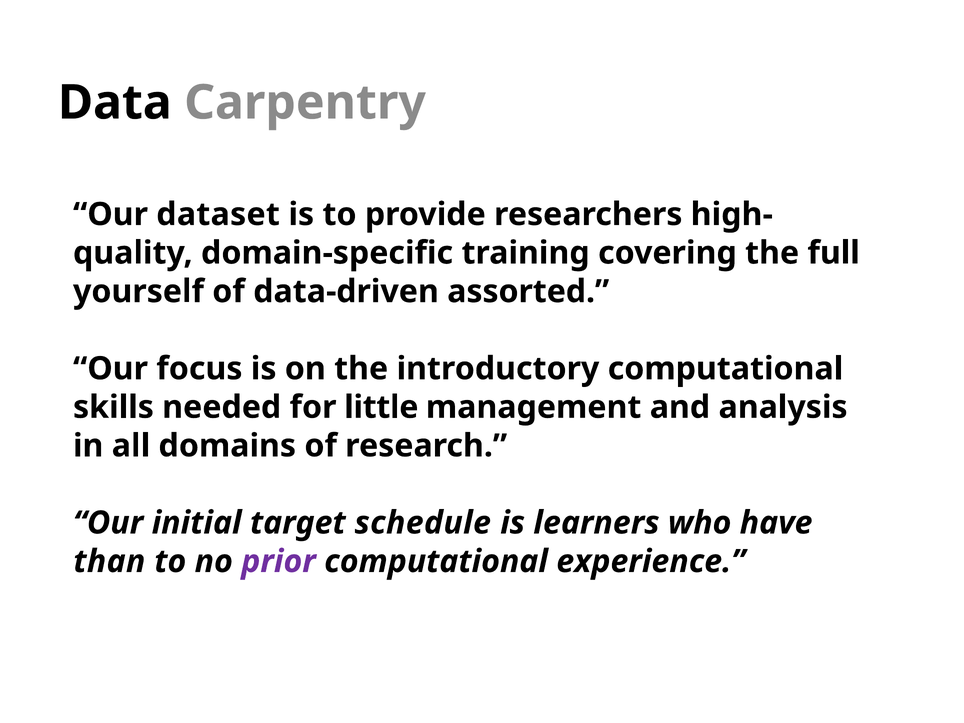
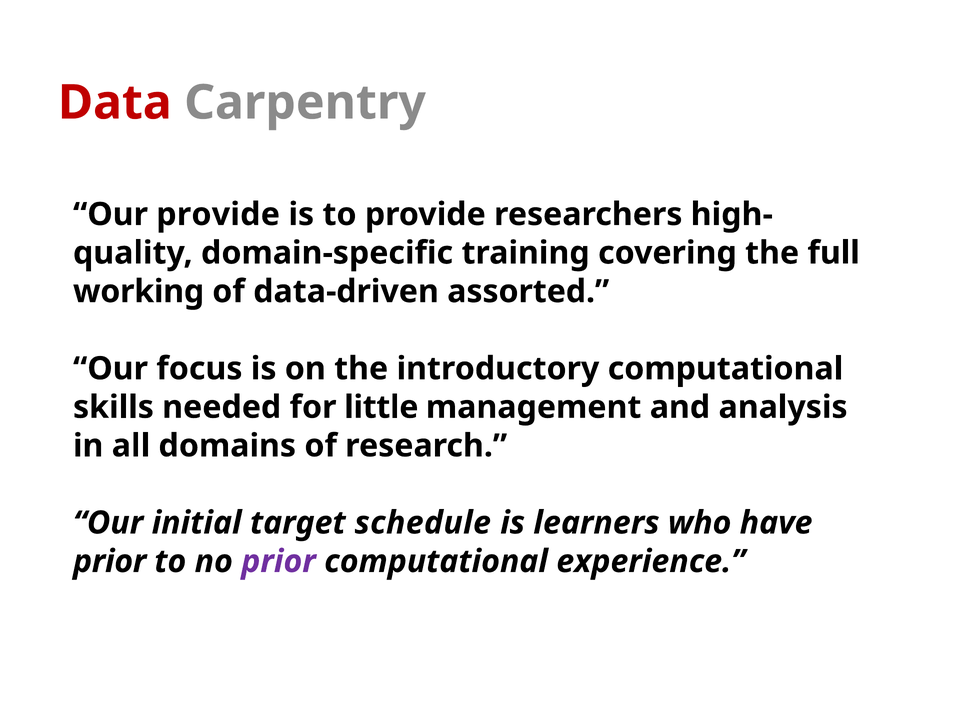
Data colour: black -> red
Our dataset: dataset -> provide
yourself: yourself -> working
than at (109, 561): than -> prior
